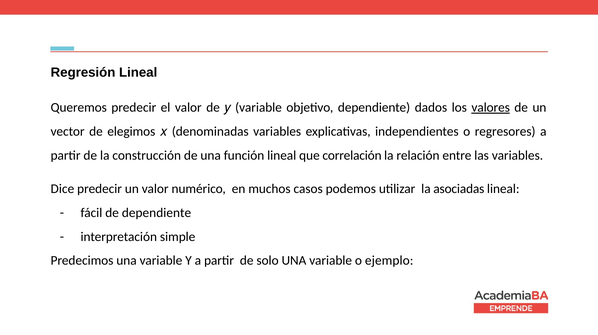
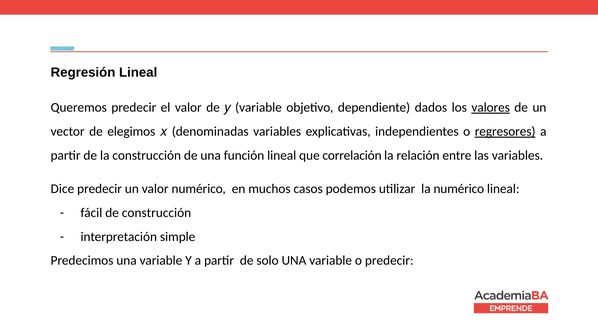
regresores underline: none -> present
la asociadas: asociadas -> numérico
de dependiente: dependiente -> construcción
o ejemplo: ejemplo -> predecir
